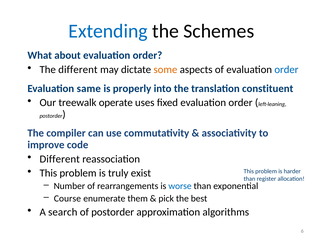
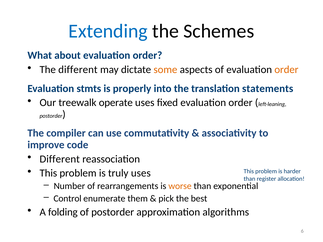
order at (286, 70) colour: blue -> orange
same: same -> stmts
constituent: constituent -> statements
truly exist: exist -> uses
worse colour: blue -> orange
Course: Course -> Control
search: search -> folding
